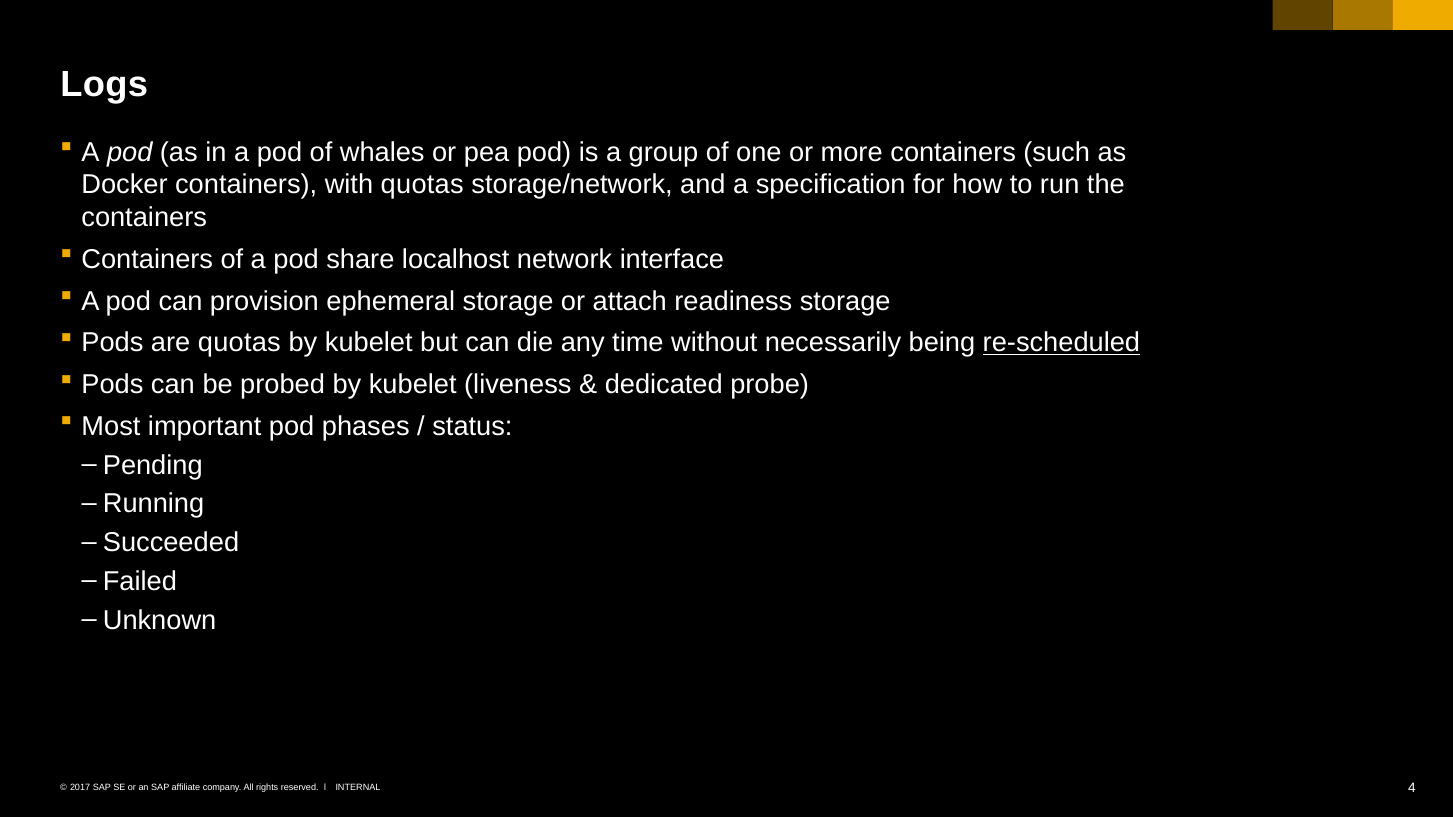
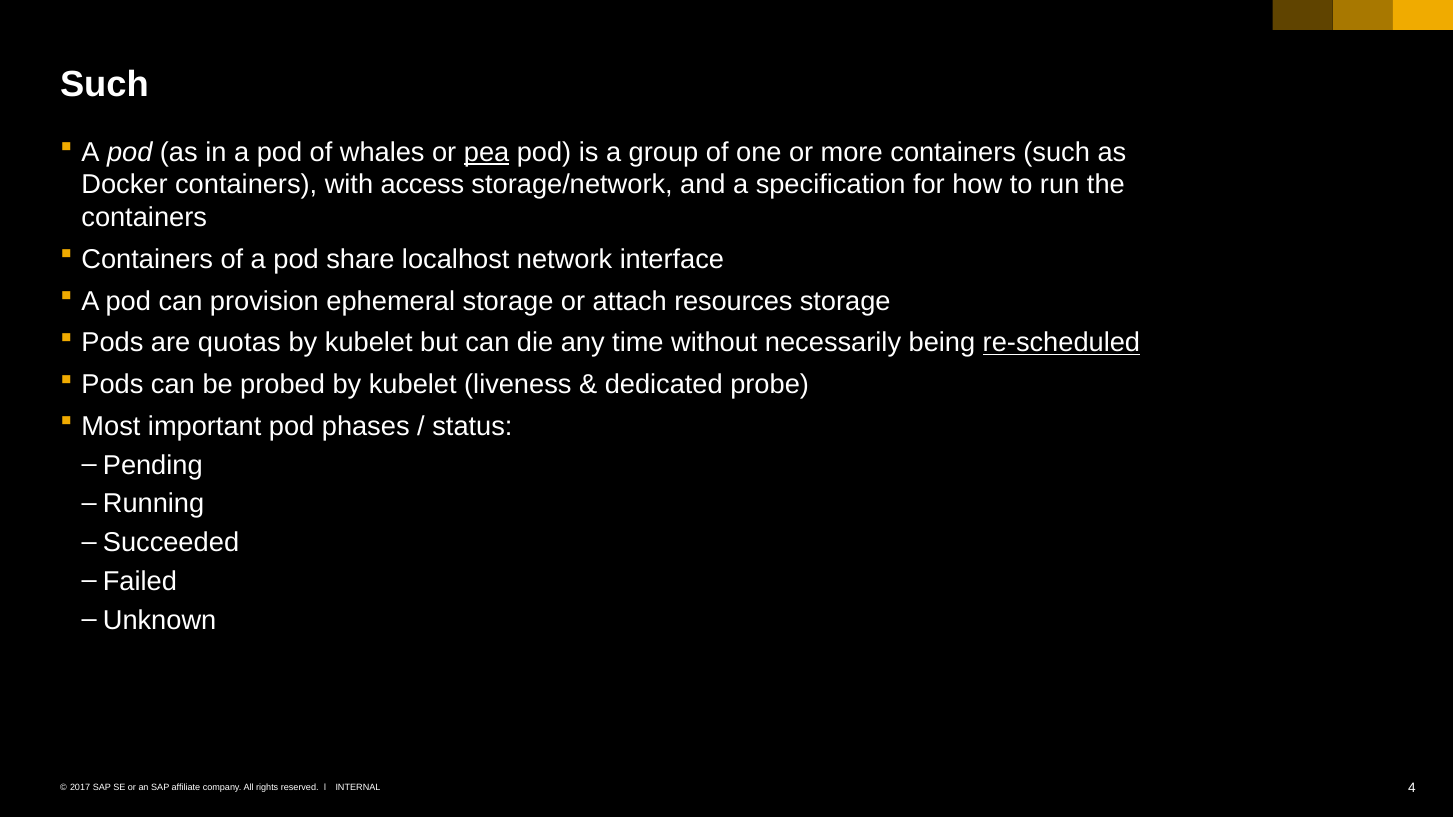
Logs at (104, 84): Logs -> Such
pea underline: none -> present
with quotas: quotas -> access
readiness: readiness -> resources
